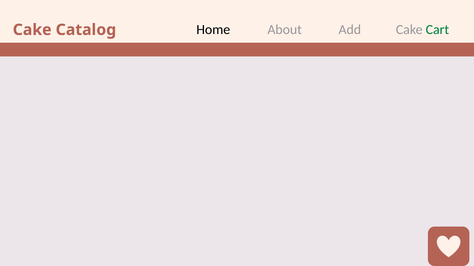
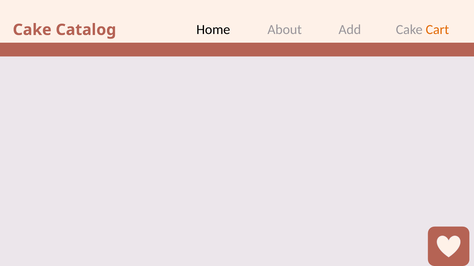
Cart colour: green -> orange
